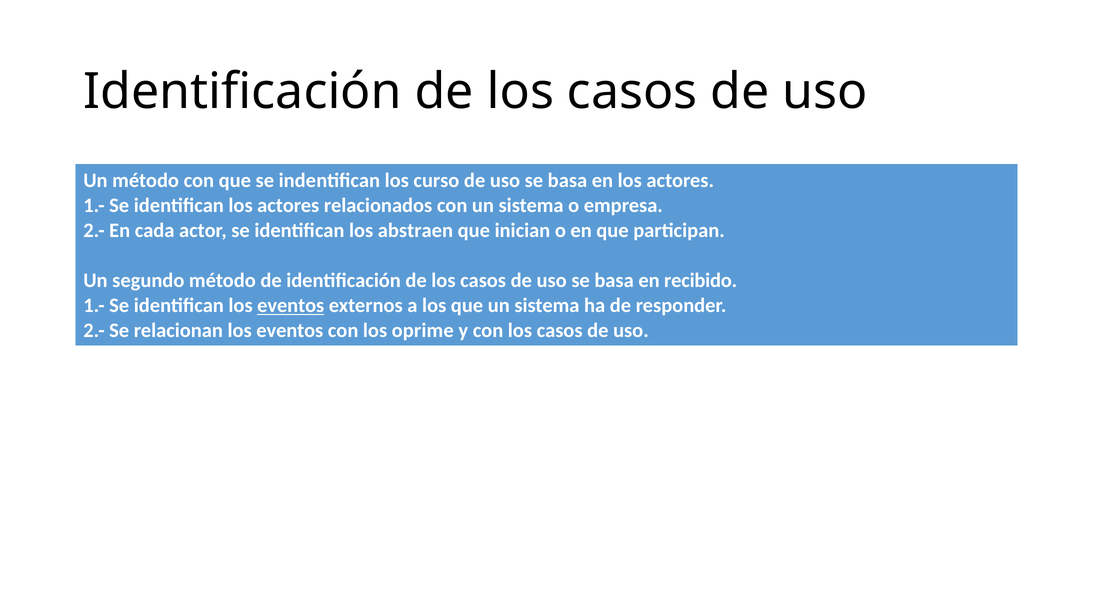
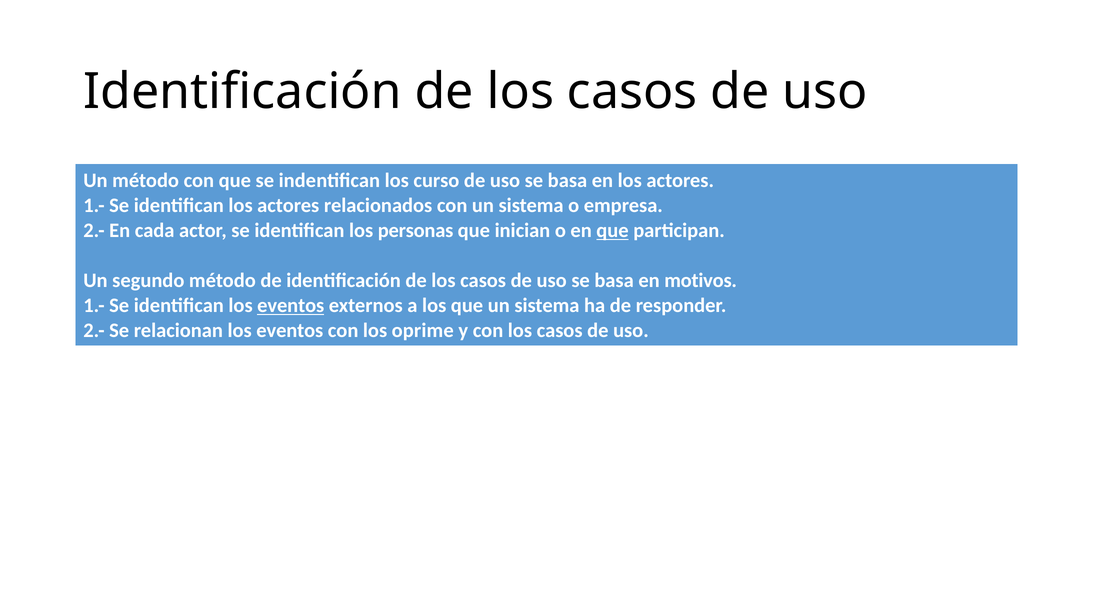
abstraen: abstraen -> personas
que at (612, 231) underline: none -> present
recibido: recibido -> motivos
